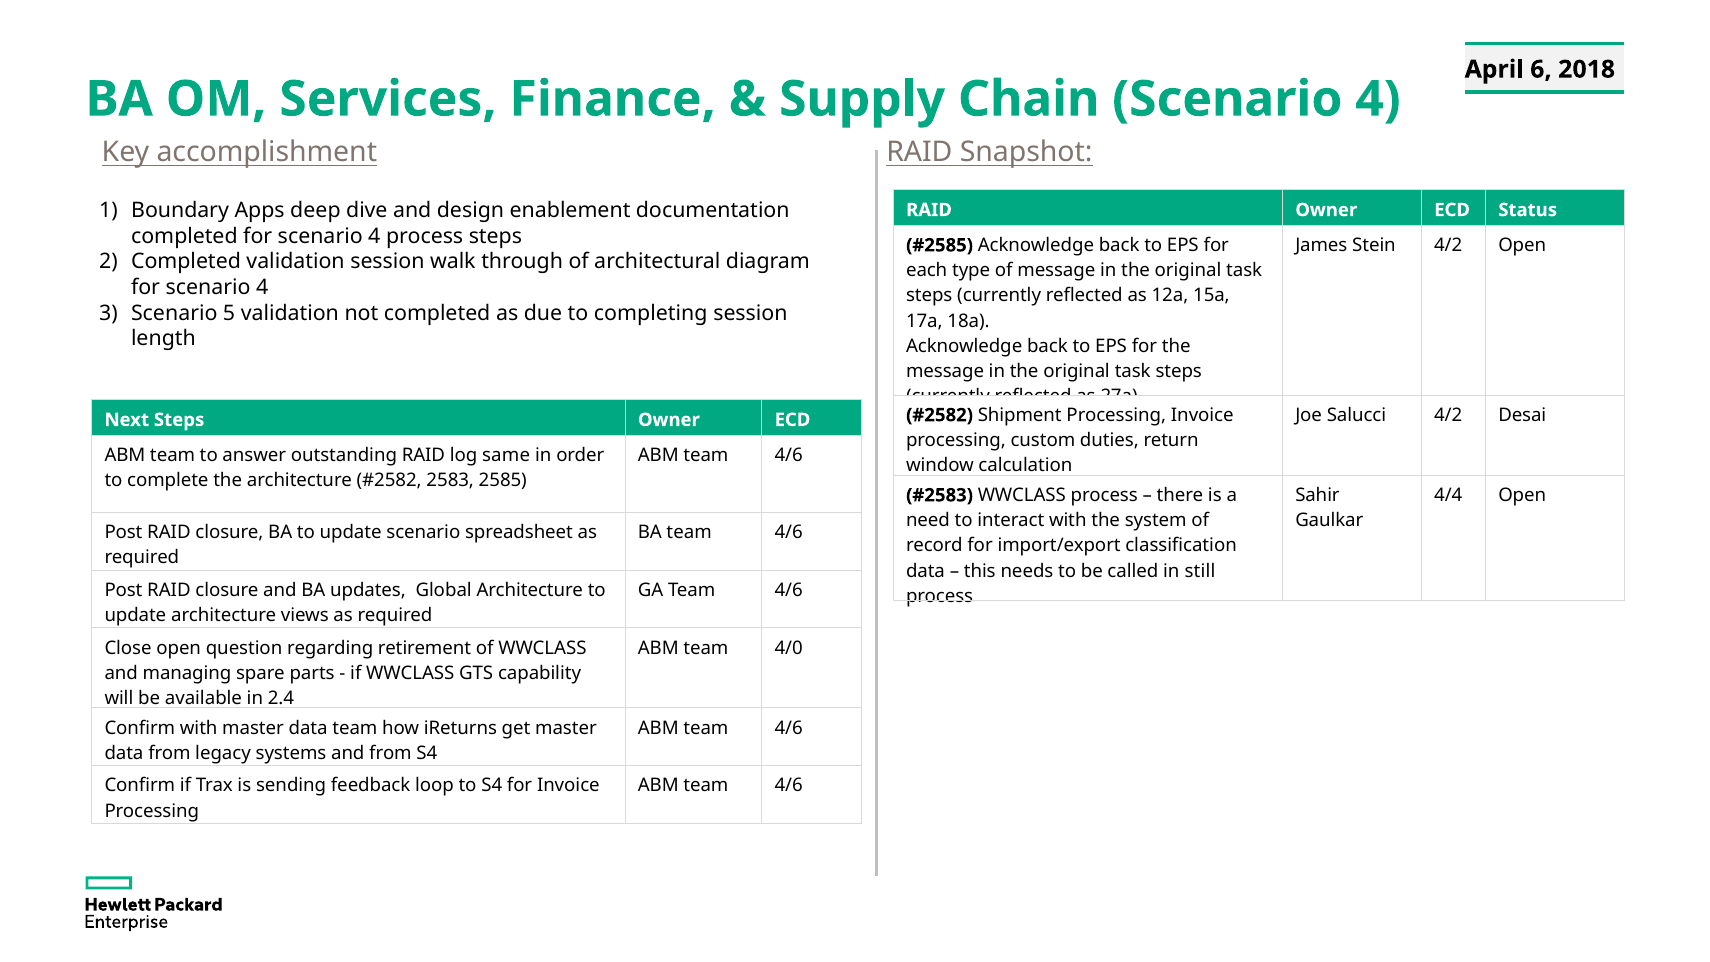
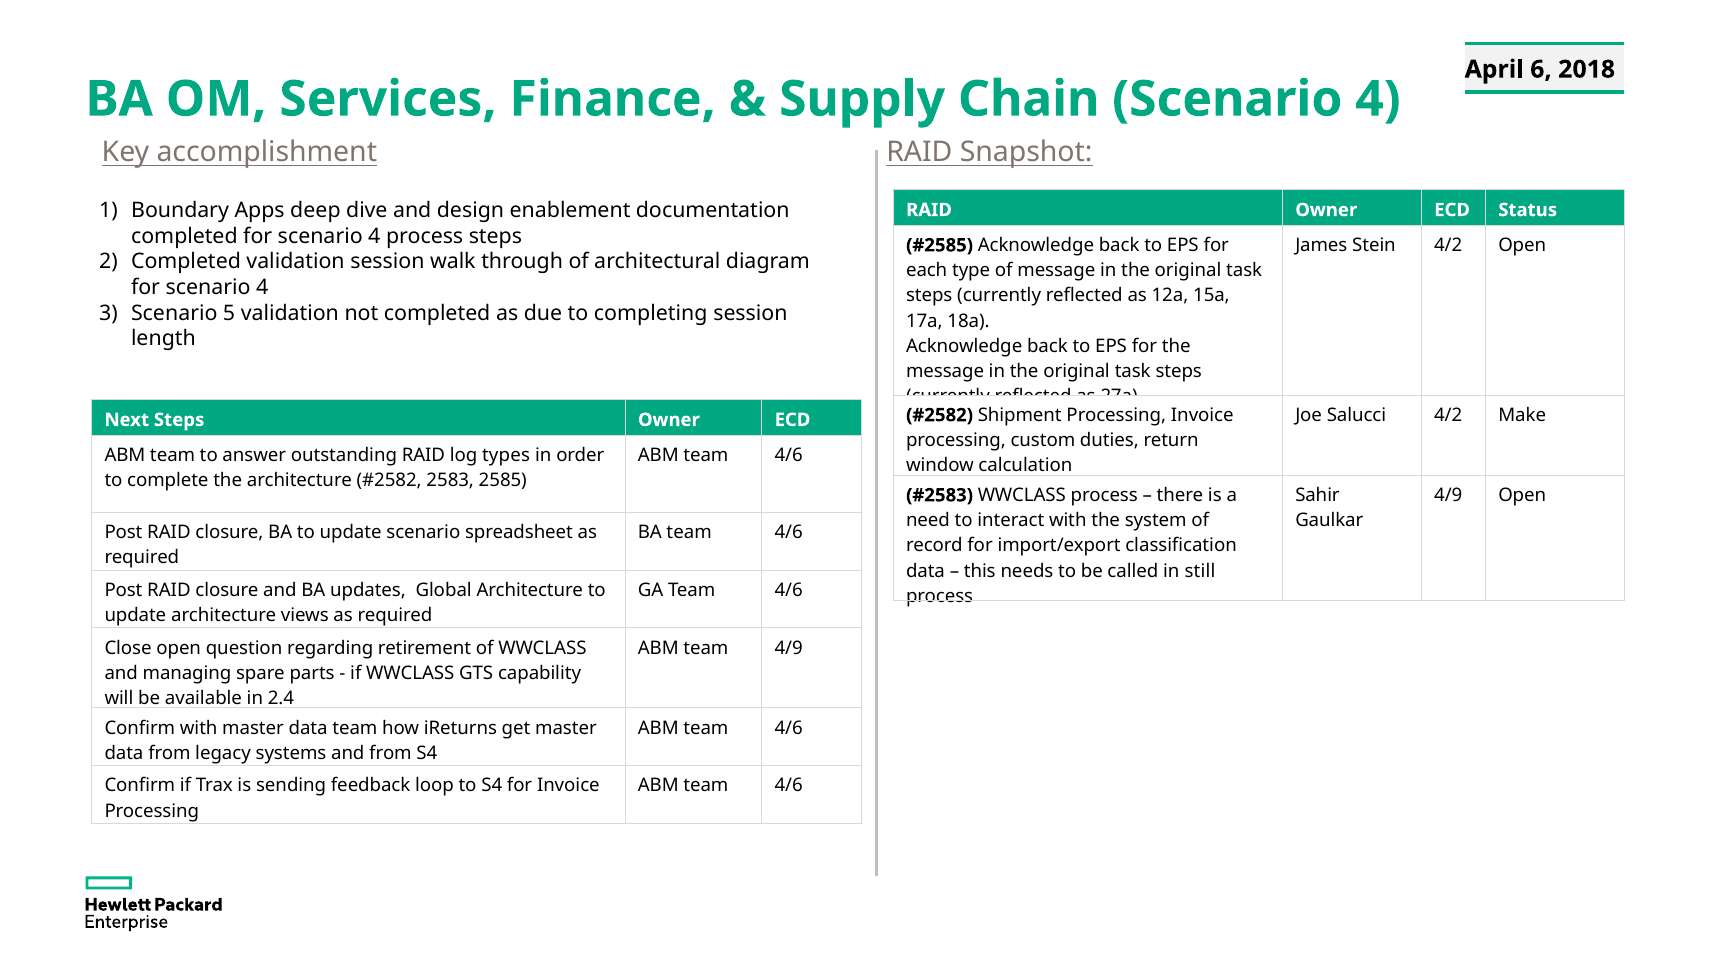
Desai: Desai -> Make
same: same -> types
4/4 at (1448, 495): 4/4 -> 4/9
team 4/0: 4/0 -> 4/9
